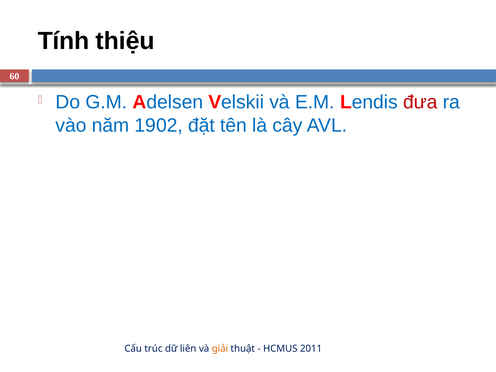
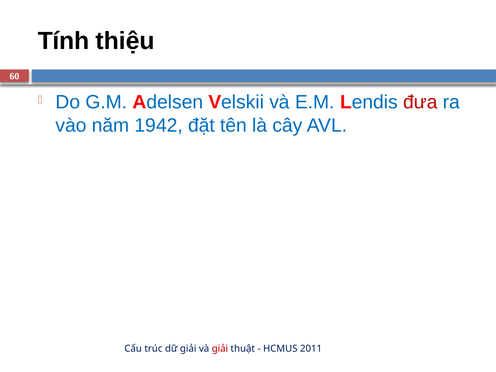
1902: 1902 -> 1942
dữ liên: liên -> giải
giải at (220, 349) colour: orange -> red
